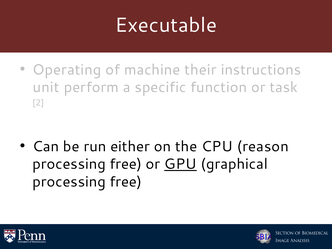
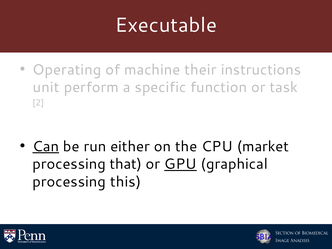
Can underline: none -> present
reason: reason -> market
free at (126, 164): free -> that
free at (126, 182): free -> this
